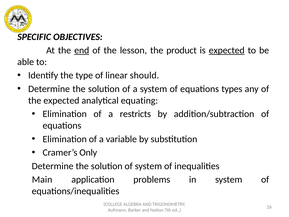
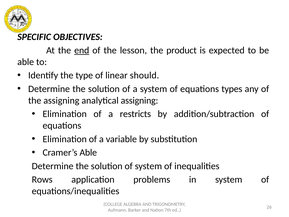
expected at (227, 50) underline: present -> none
the expected: expected -> assigning
analytical equating: equating -> assigning
Cramer’s Only: Only -> Able
Main: Main -> Rows
